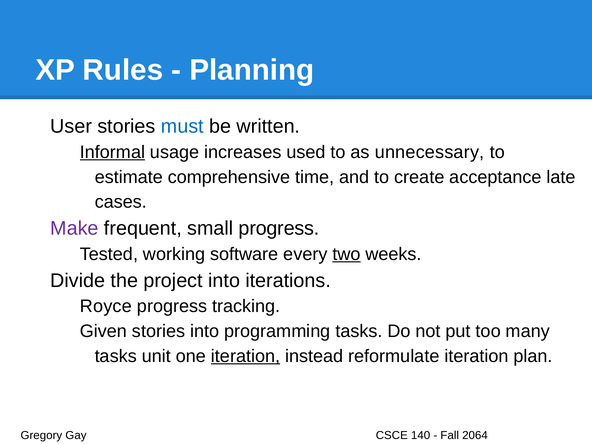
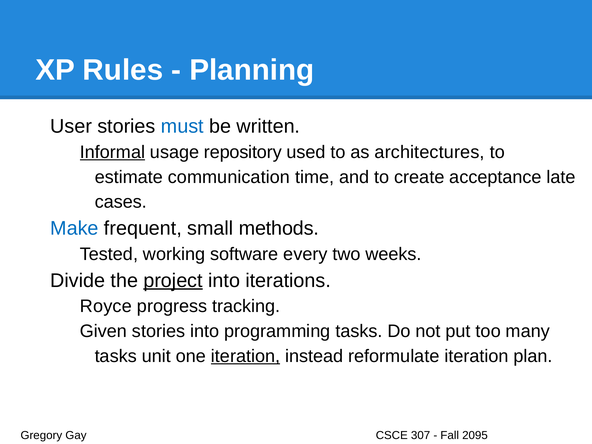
increases: increases -> repository
unnecessary: unnecessary -> architectures
comprehensive: comprehensive -> communication
Make colour: purple -> blue
small progress: progress -> methods
two underline: present -> none
project underline: none -> present
140: 140 -> 307
2064: 2064 -> 2095
